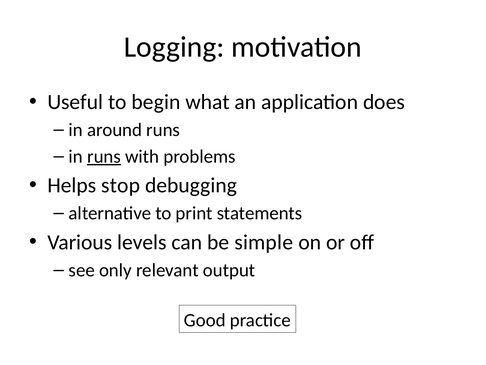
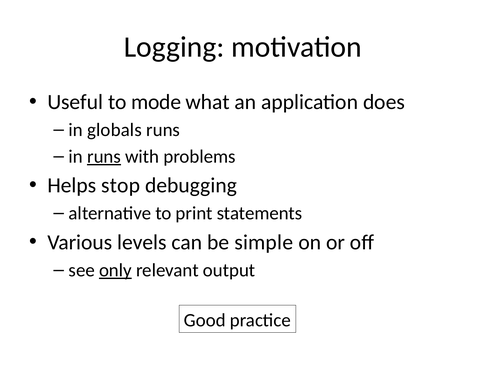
begin: begin -> mode
around: around -> globals
only underline: none -> present
